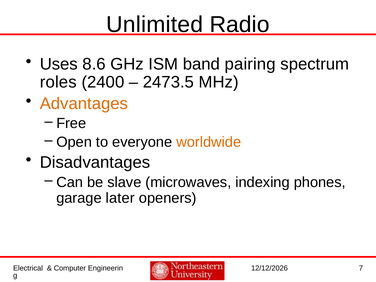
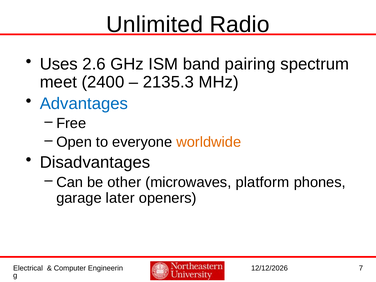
8.6: 8.6 -> 2.6
roles: roles -> meet
2473.5: 2473.5 -> 2135.3
Advantages colour: orange -> blue
slave: slave -> other
indexing: indexing -> platform
